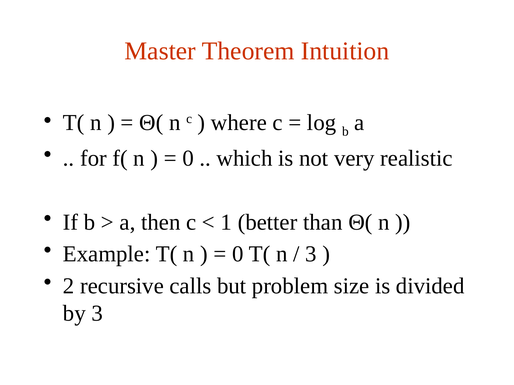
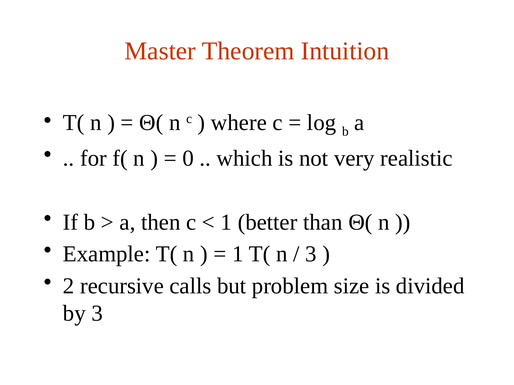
0 at (238, 254): 0 -> 1
